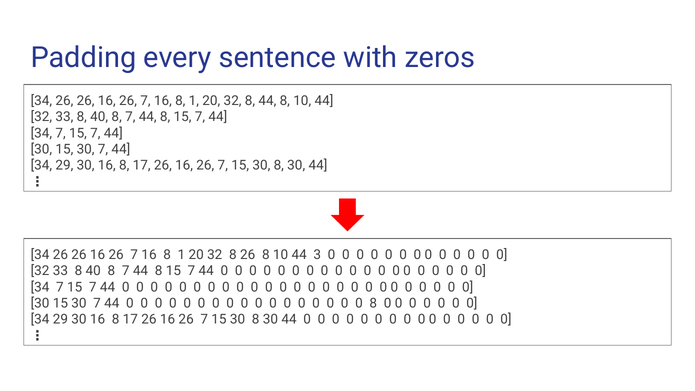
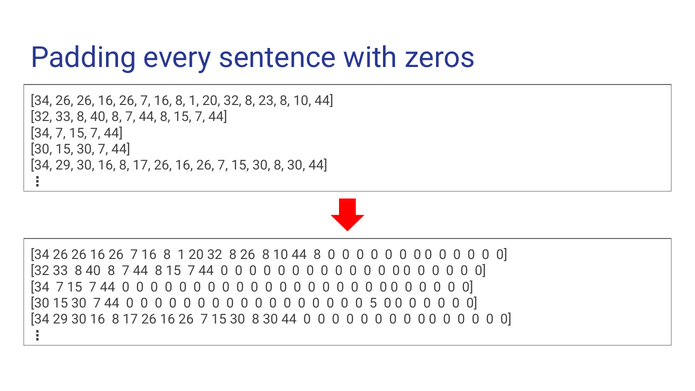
8 44: 44 -> 23
10 44 3: 3 -> 8
0 8: 8 -> 5
